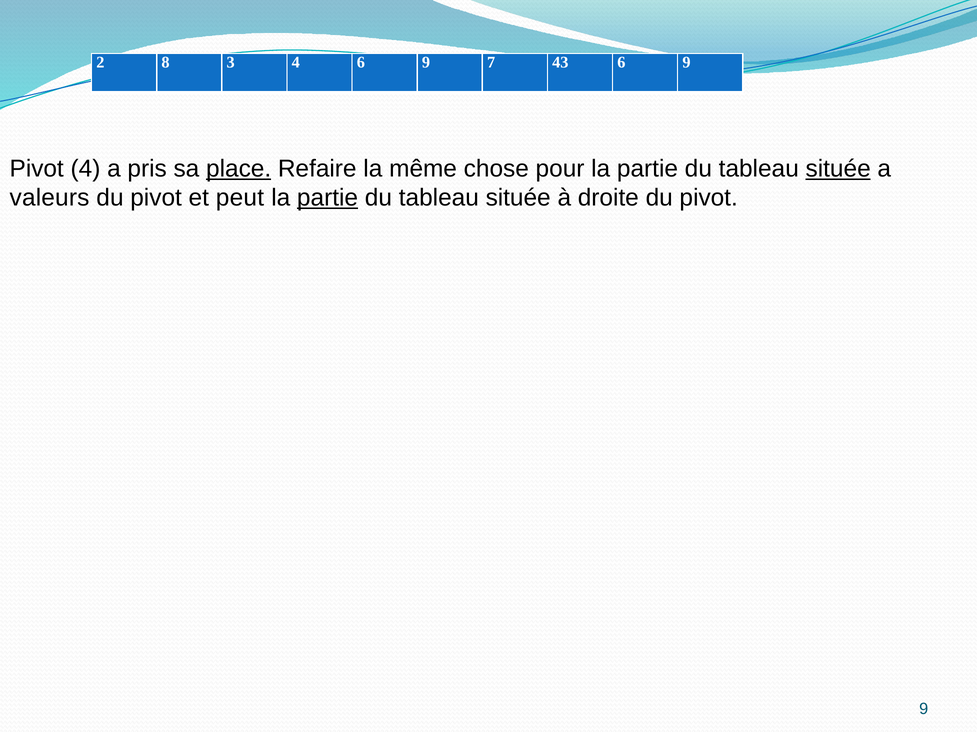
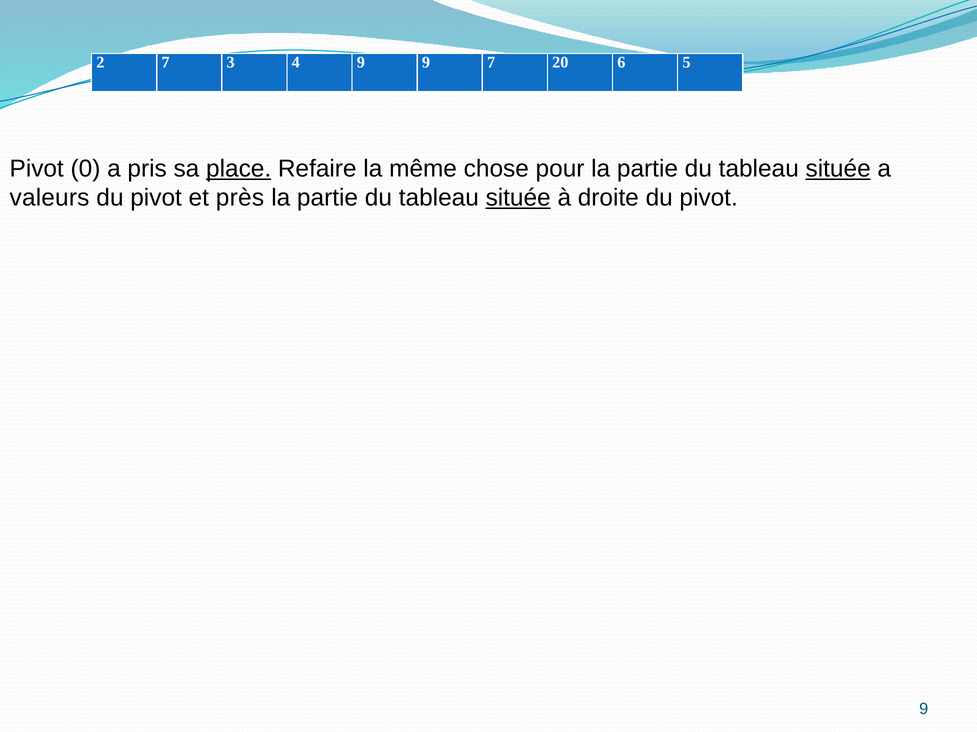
2 8: 8 -> 7
4 6: 6 -> 9
43: 43 -> 20
9 at (686, 63): 9 -> 5
Pivot 4: 4 -> 0
peut: peut -> près
partie at (328, 198) underline: present -> none
située at (518, 198) underline: none -> present
